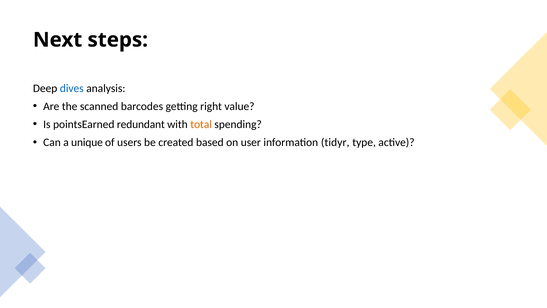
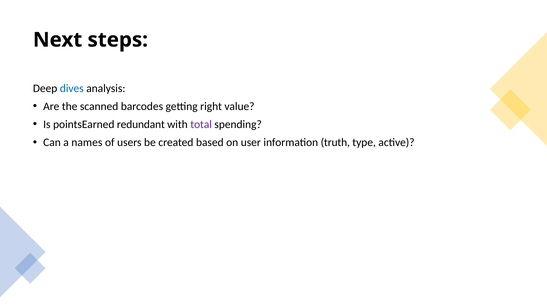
total colour: orange -> purple
unique: unique -> names
tidyr: tidyr -> truth
